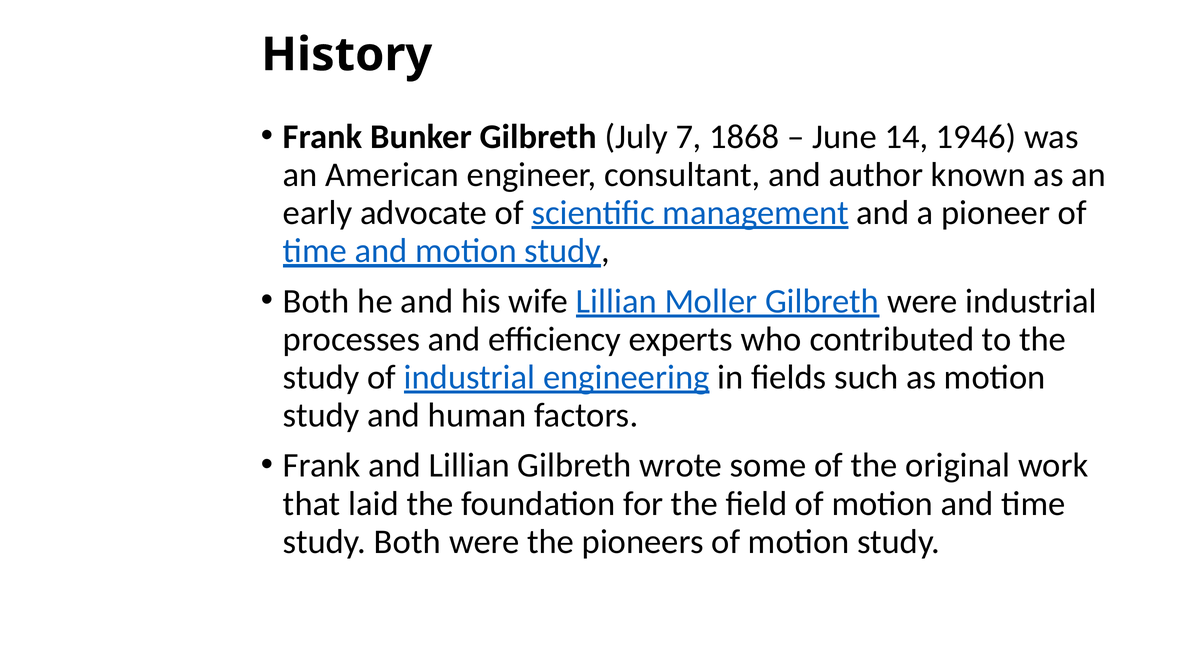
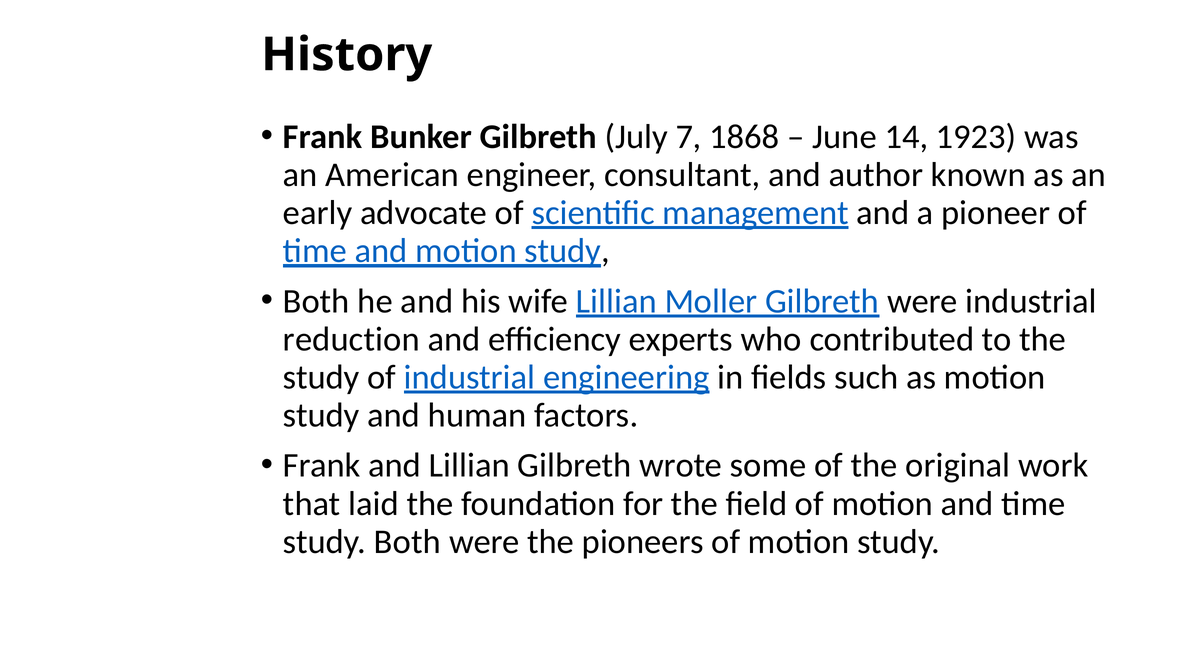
1946: 1946 -> 1923
processes: processes -> reduction
